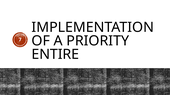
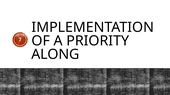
ENTIRE: ENTIRE -> ALONG
